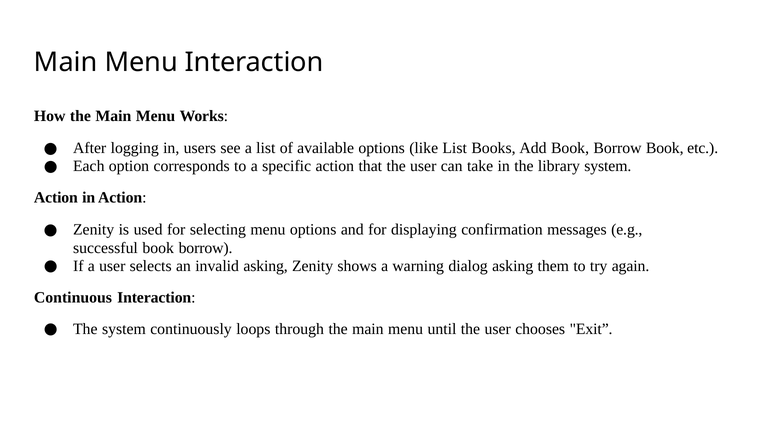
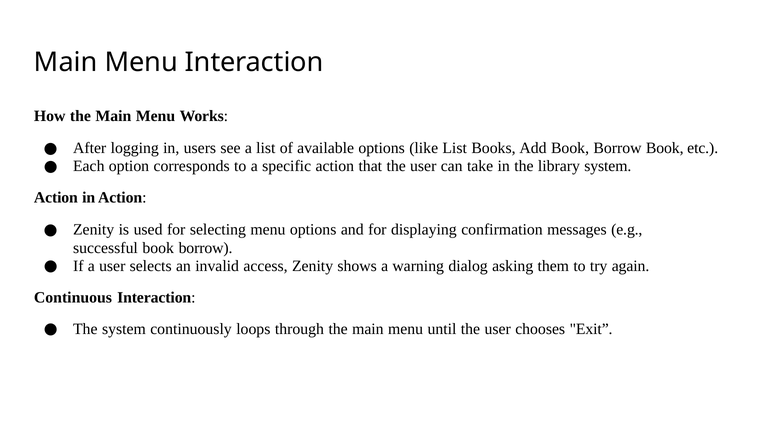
invalid asking: asking -> access
